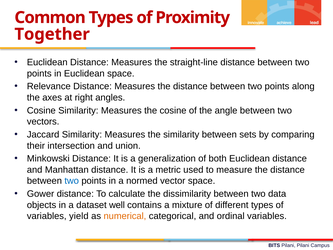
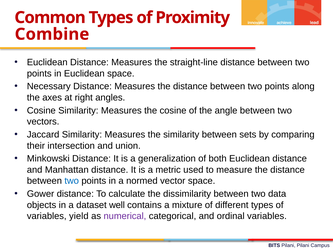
Together: Together -> Combine
Relevance: Relevance -> Necessary
numerical colour: orange -> purple
